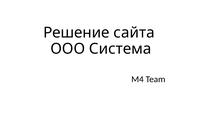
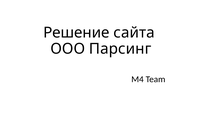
Система: Система -> Парсинг
